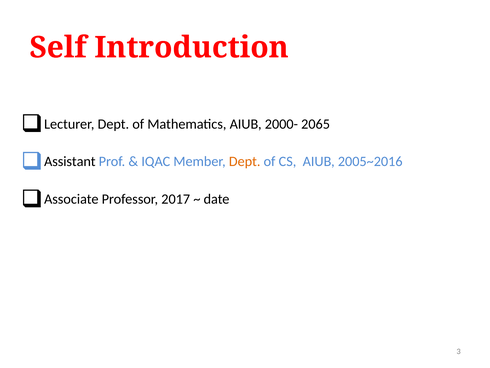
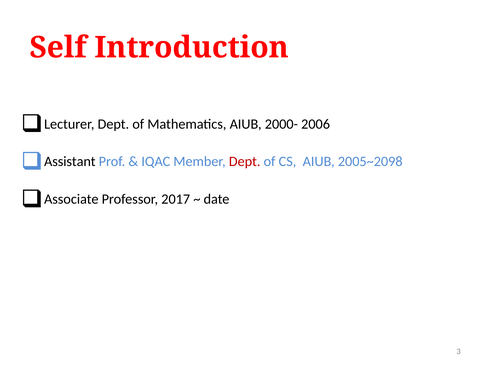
2065: 2065 -> 2006
Dept at (245, 161) colour: orange -> red
2005~2016: 2005~2016 -> 2005~2098
